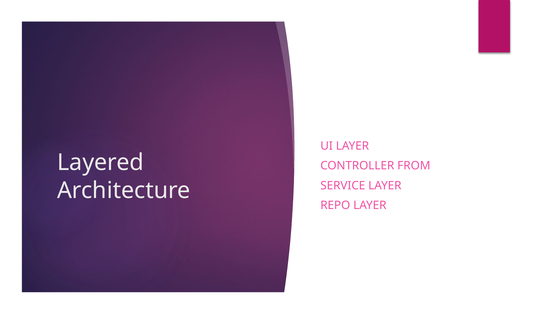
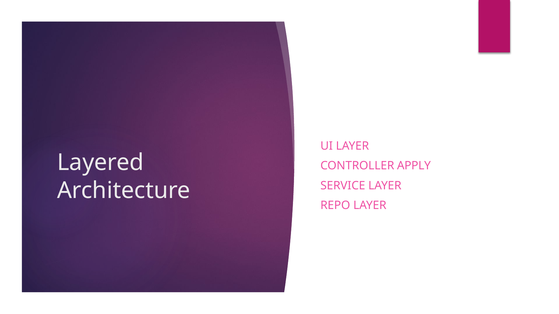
FROM: FROM -> APPLY
